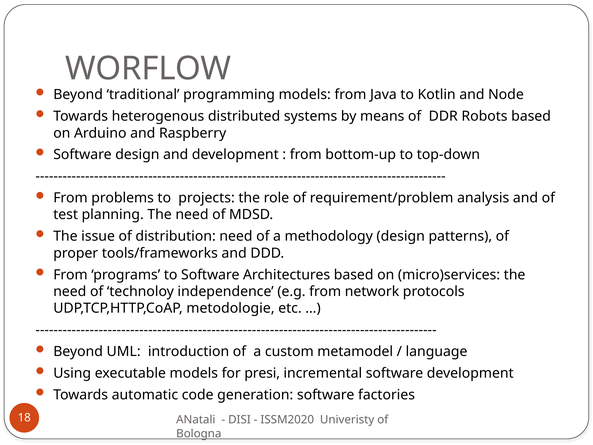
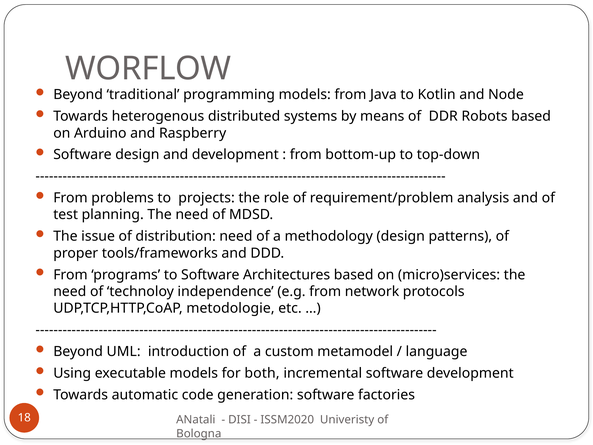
presi: presi -> both
